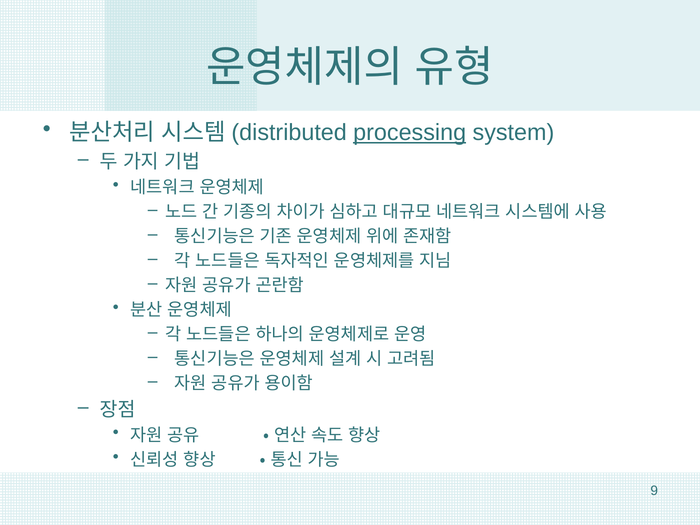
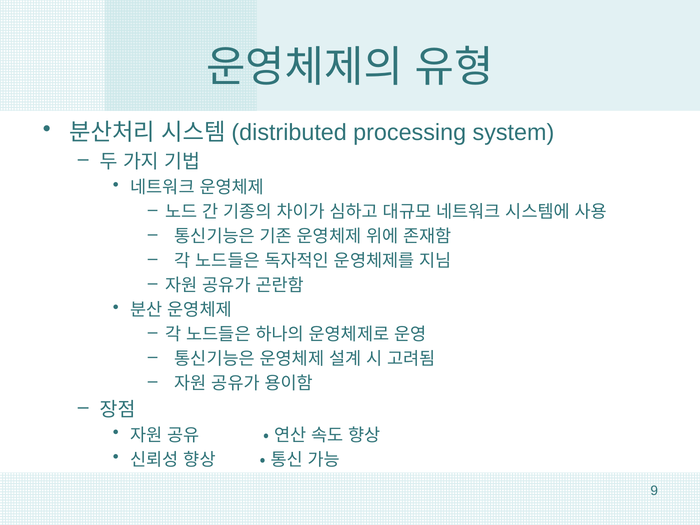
processing underline: present -> none
